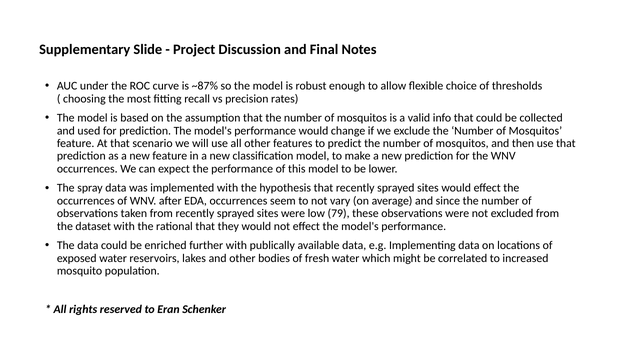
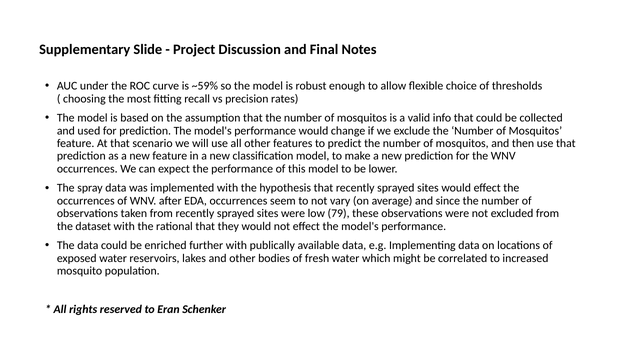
~87%: ~87% -> ~59%
